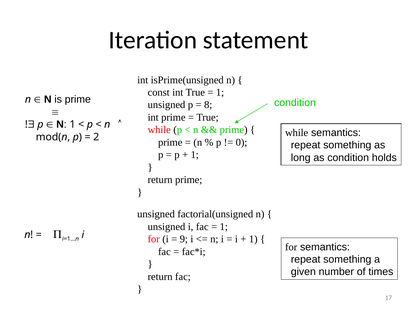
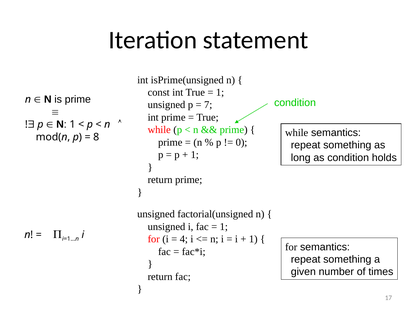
8: 8 -> 7
2: 2 -> 8
9: 9 -> 4
